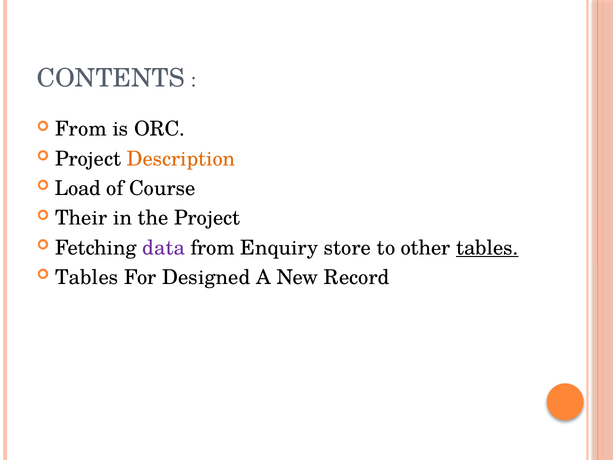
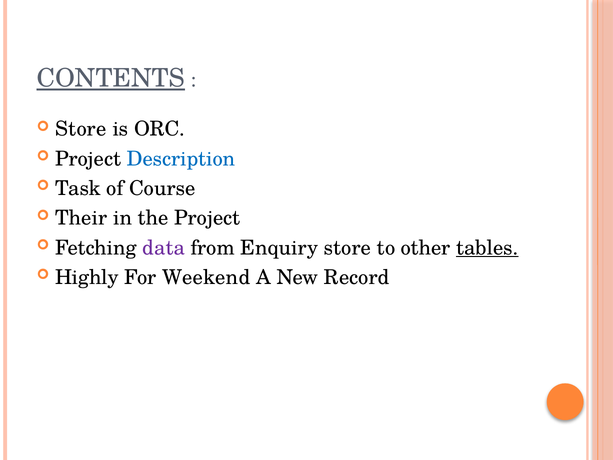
CONTENTS underline: none -> present
From at (81, 129): From -> Store
Description colour: orange -> blue
Load: Load -> Task
Tables at (87, 277): Tables -> Highly
Designed: Designed -> Weekend
